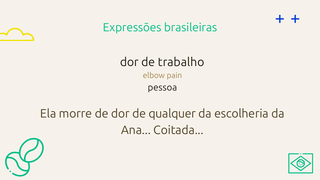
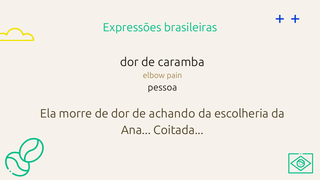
trabalho: trabalho -> caramba
qualquer: qualquer -> achando
